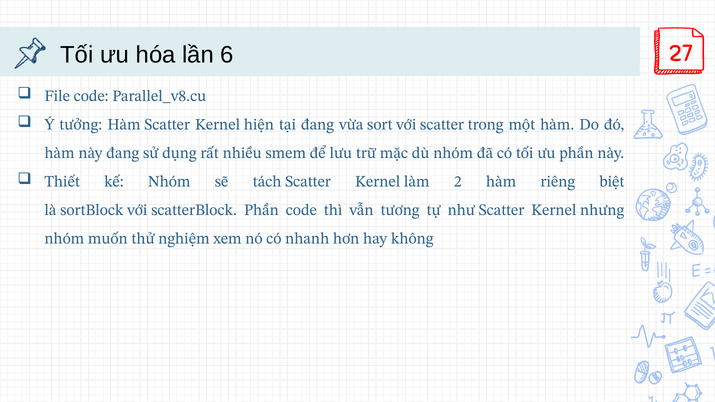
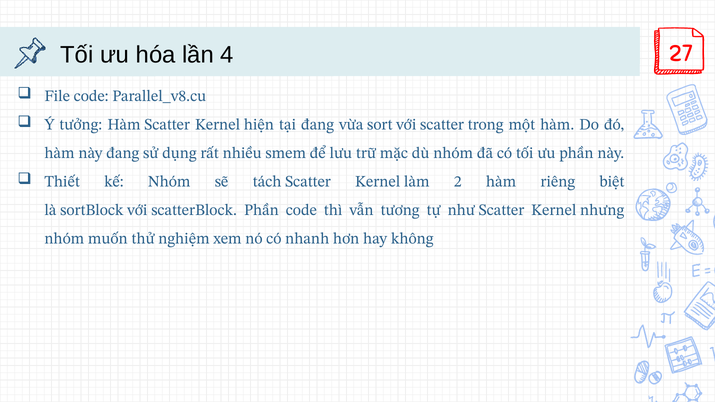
6: 6 -> 4
